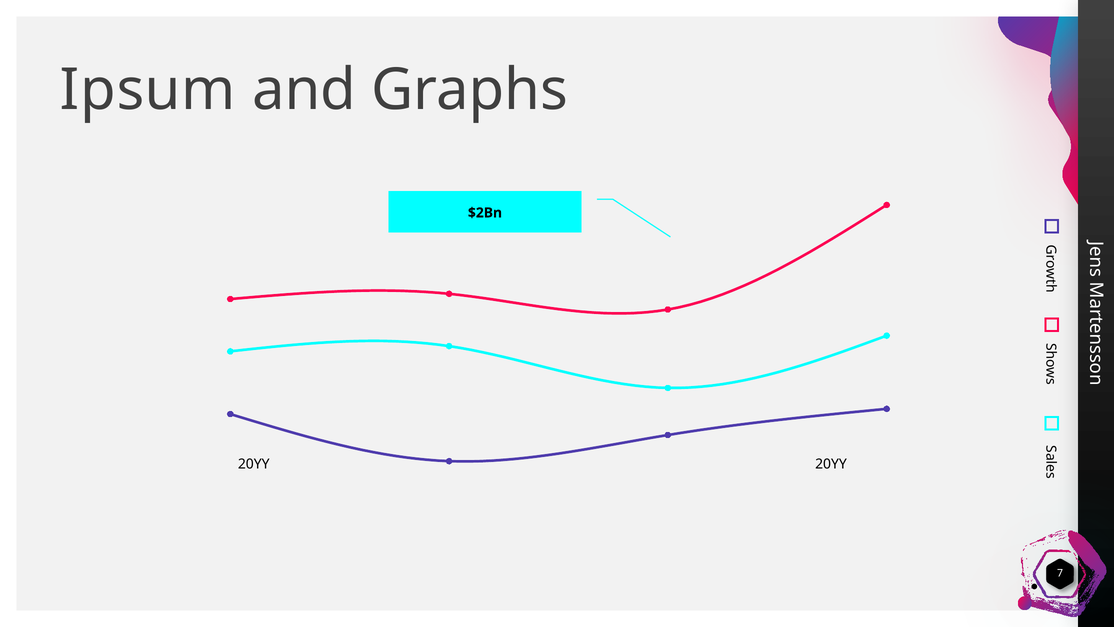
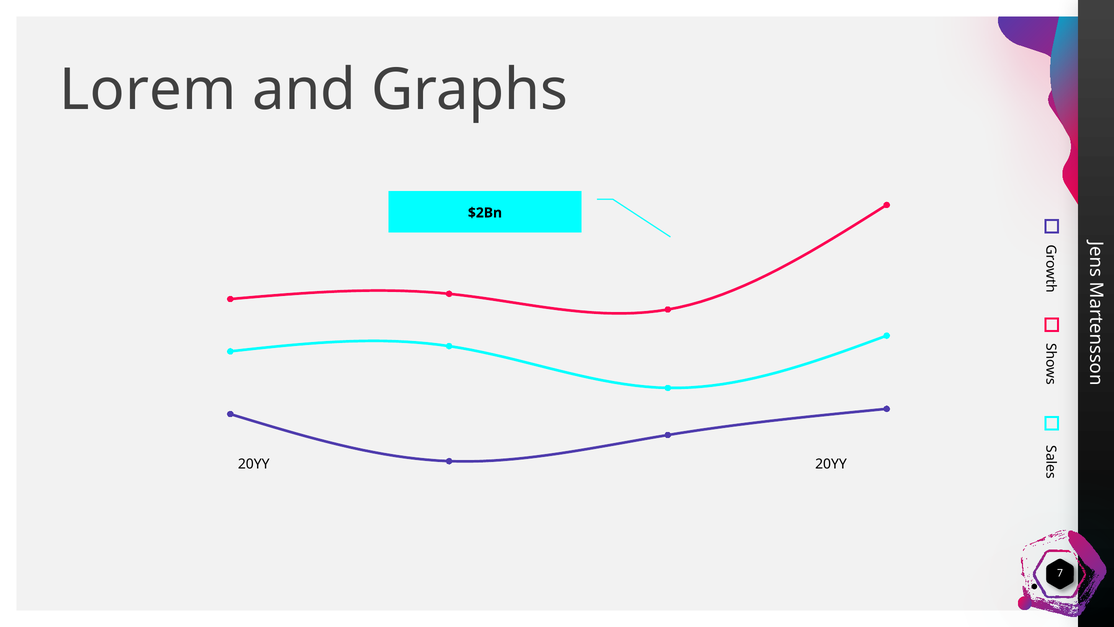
Ipsum: Ipsum -> Lorem
